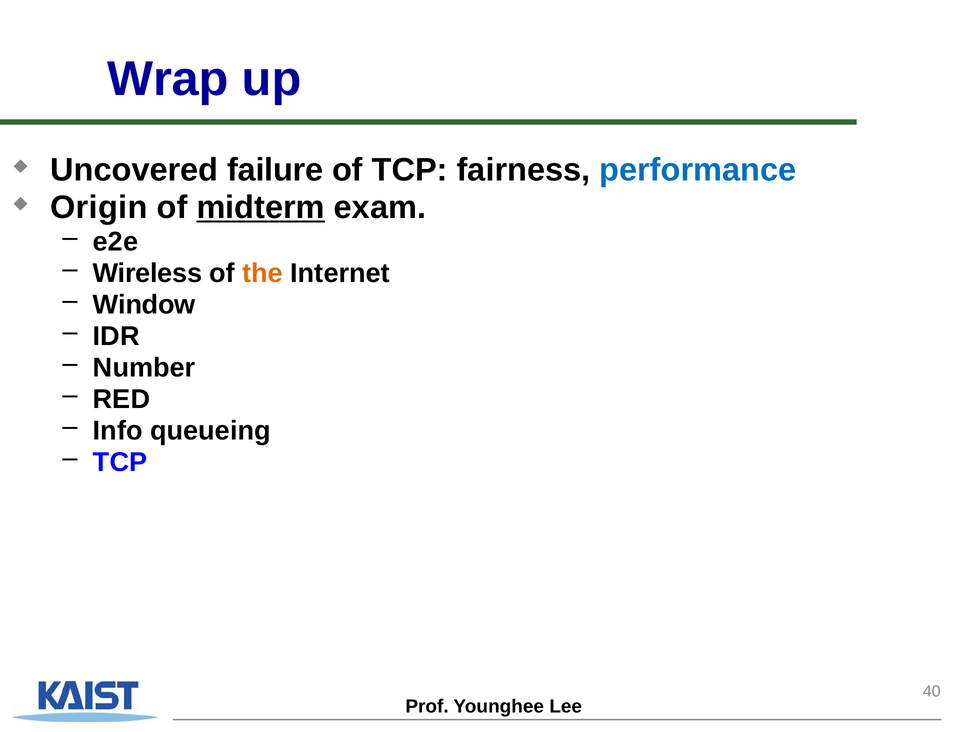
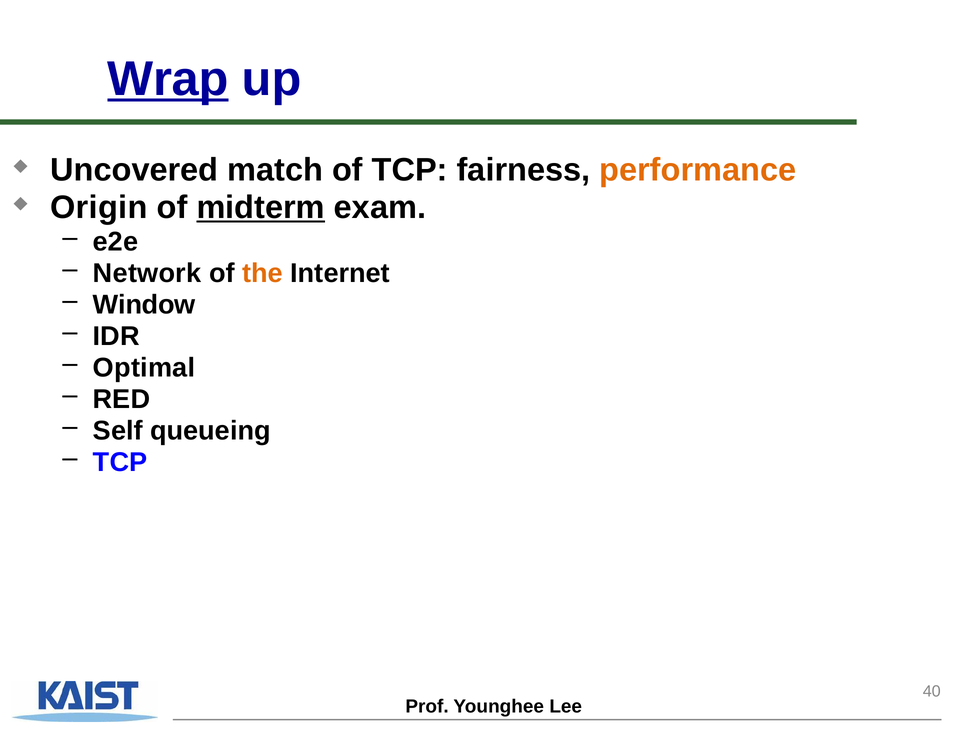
Wrap underline: none -> present
failure: failure -> match
performance colour: blue -> orange
Wireless: Wireless -> Network
Number: Number -> Optimal
Info: Info -> Self
